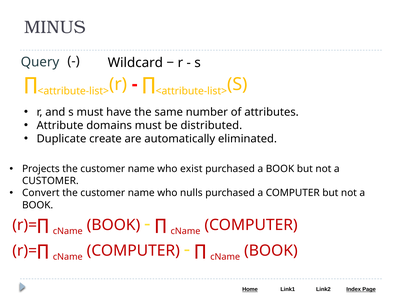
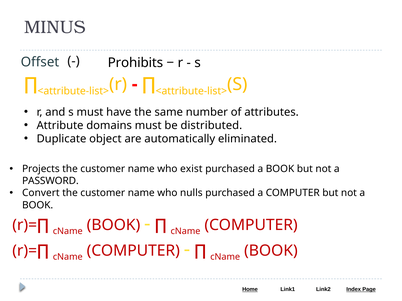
Query: Query -> Offset
Wildcard: Wildcard -> Prohibits
create: create -> object
CUSTOMER at (50, 181): CUSTOMER -> PASSWORD
